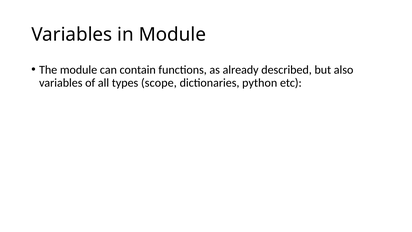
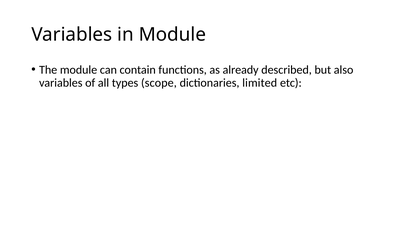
python: python -> limited
